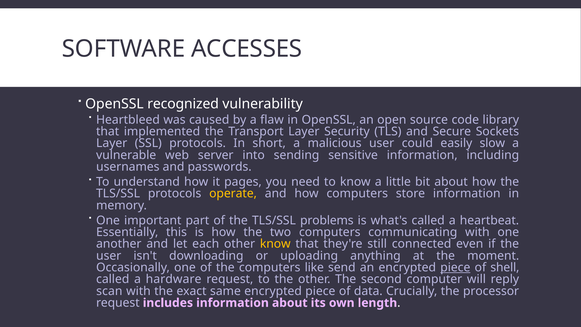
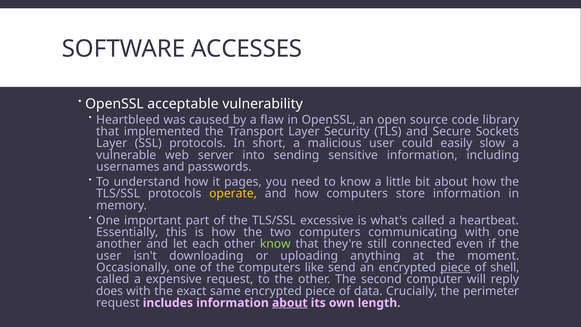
recognized: recognized -> acceptable
problems: problems -> excessive
know at (275, 244) colour: yellow -> light green
hardware: hardware -> expensive
scan: scan -> does
processor: processor -> perimeter
about at (290, 303) underline: none -> present
